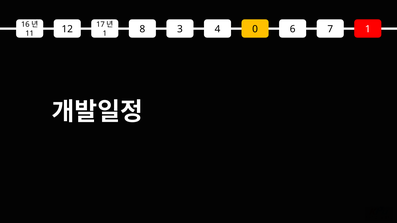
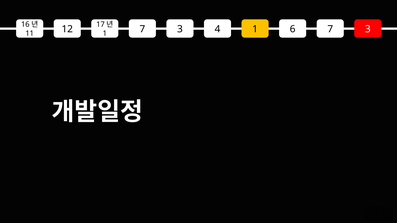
1 8: 8 -> 7
4 0: 0 -> 1
6 7 1: 1 -> 3
